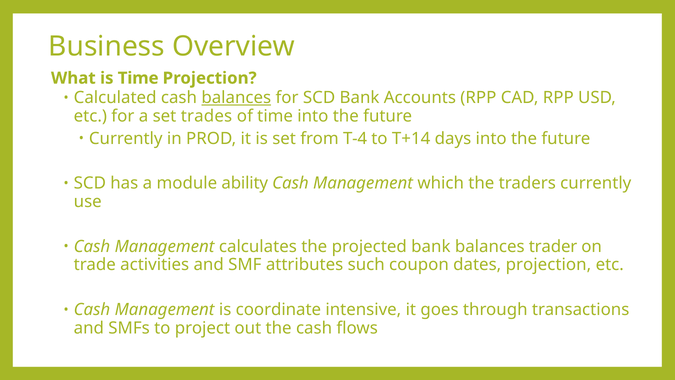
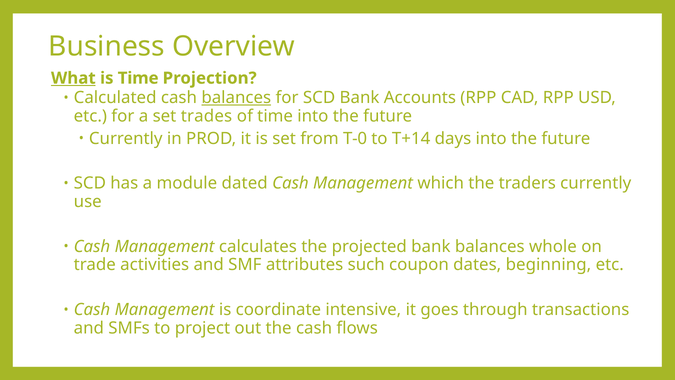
What underline: none -> present
T-4: T-4 -> T-0
ability: ability -> dated
trader: trader -> whole
dates projection: projection -> beginning
